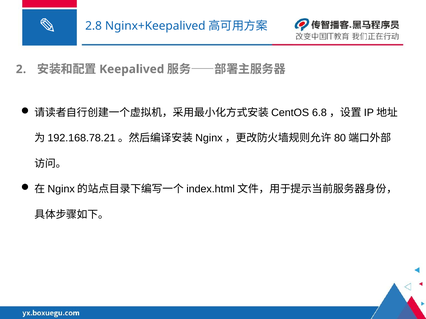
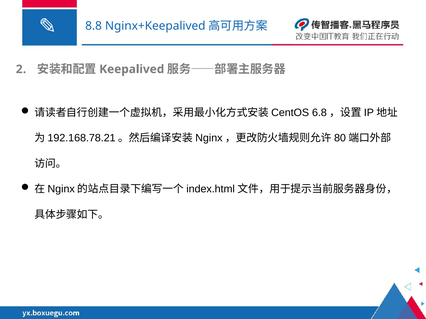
2.8: 2.8 -> 8.8
